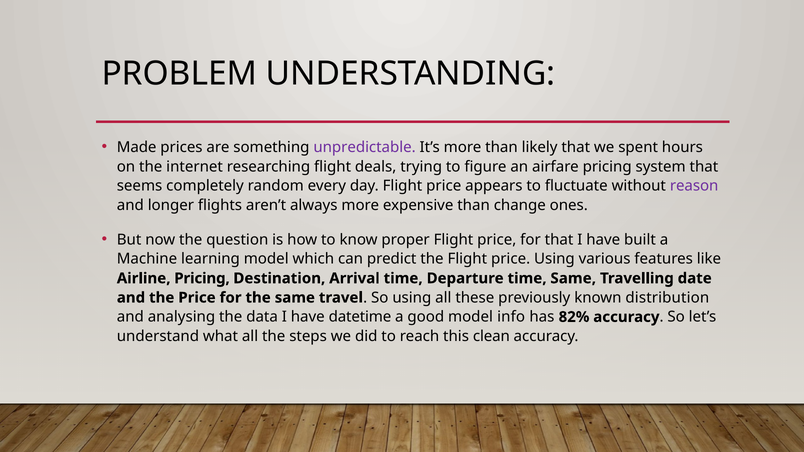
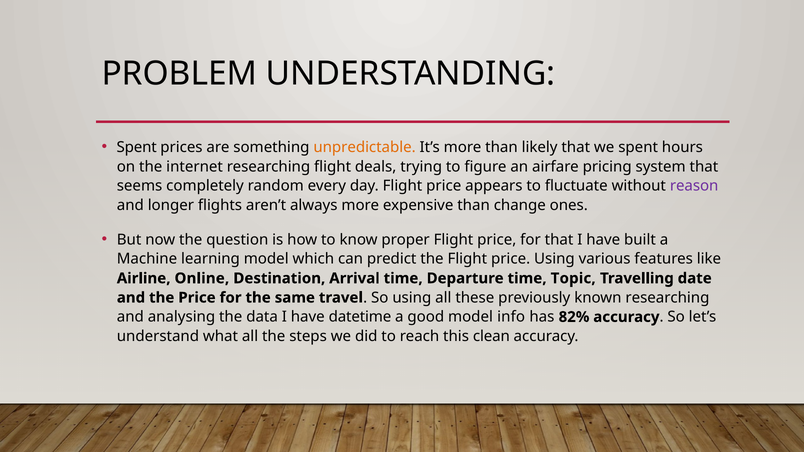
Made at (137, 147): Made -> Spent
unpredictable colour: purple -> orange
Airline Pricing: Pricing -> Online
time Same: Same -> Topic
known distribution: distribution -> researching
